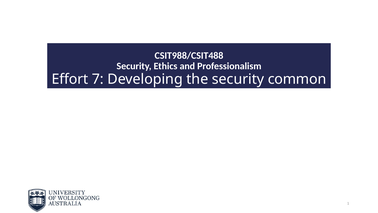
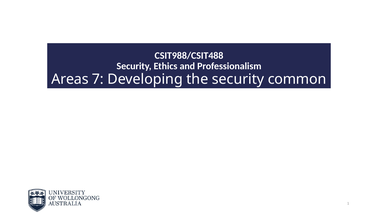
Effort: Effort -> Areas
